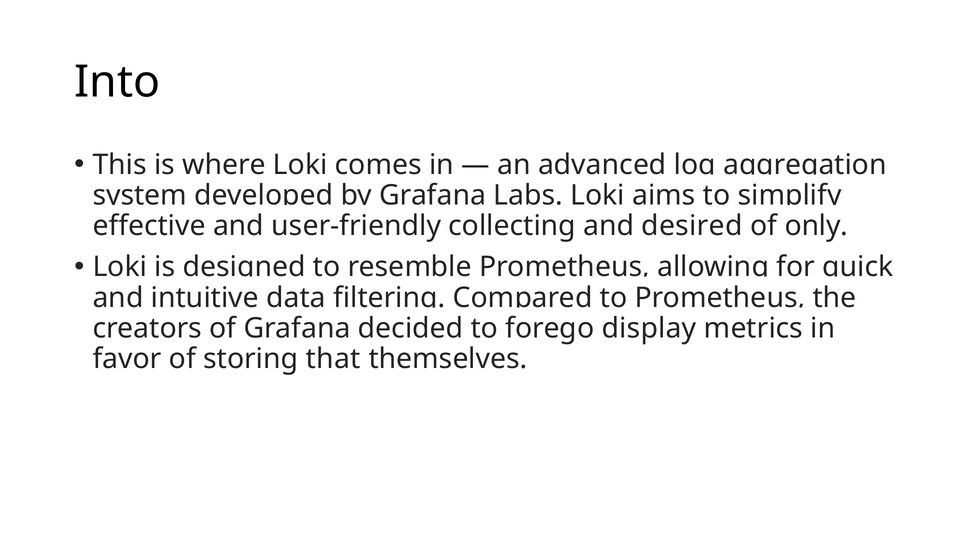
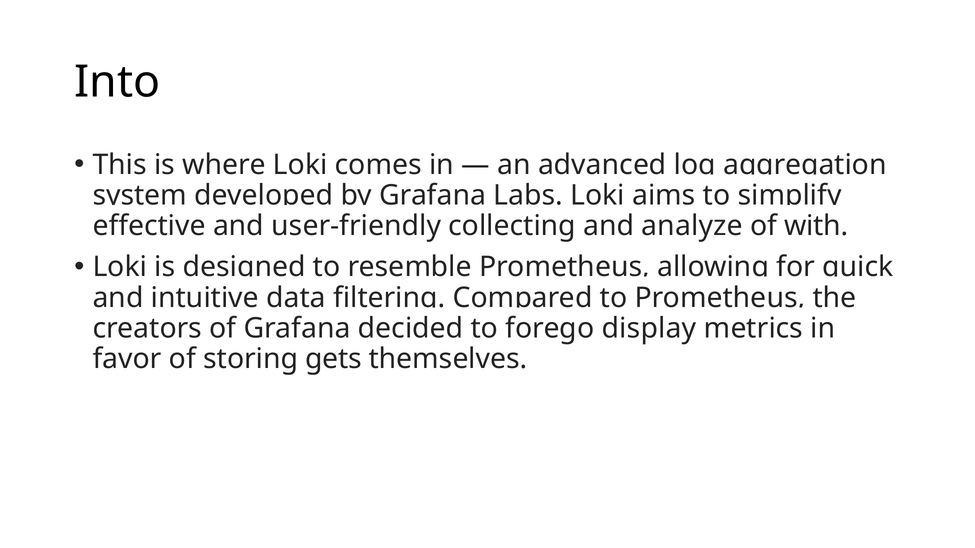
desired: desired -> analyze
only: only -> with
that: that -> gets
